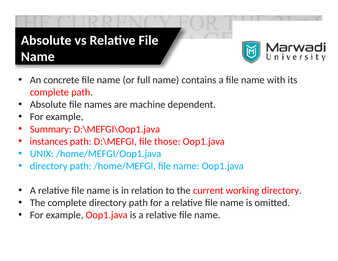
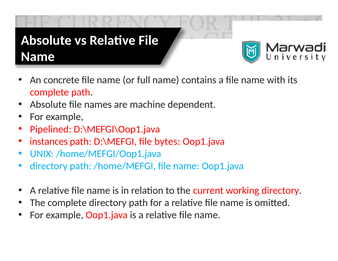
Summary: Summary -> Pipelined
those: those -> bytes
